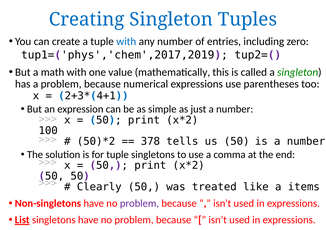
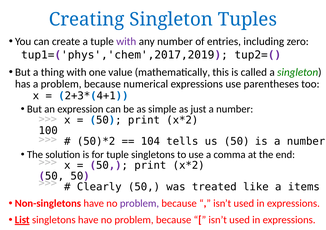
with at (126, 41) colour: blue -> purple
math: math -> thing
378: 378 -> 104
